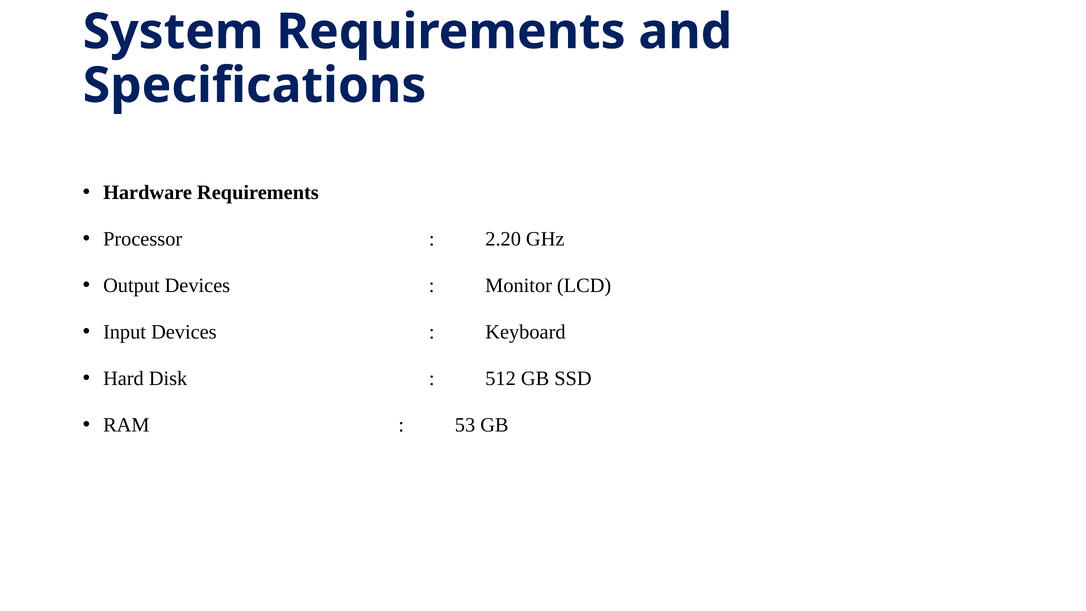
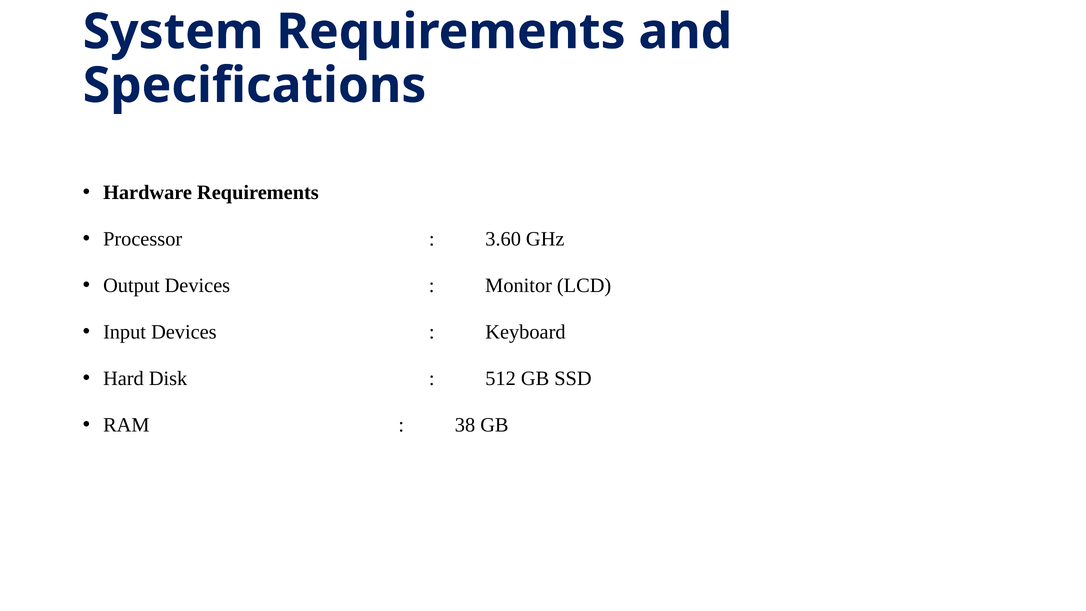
2.20: 2.20 -> 3.60
53: 53 -> 38
